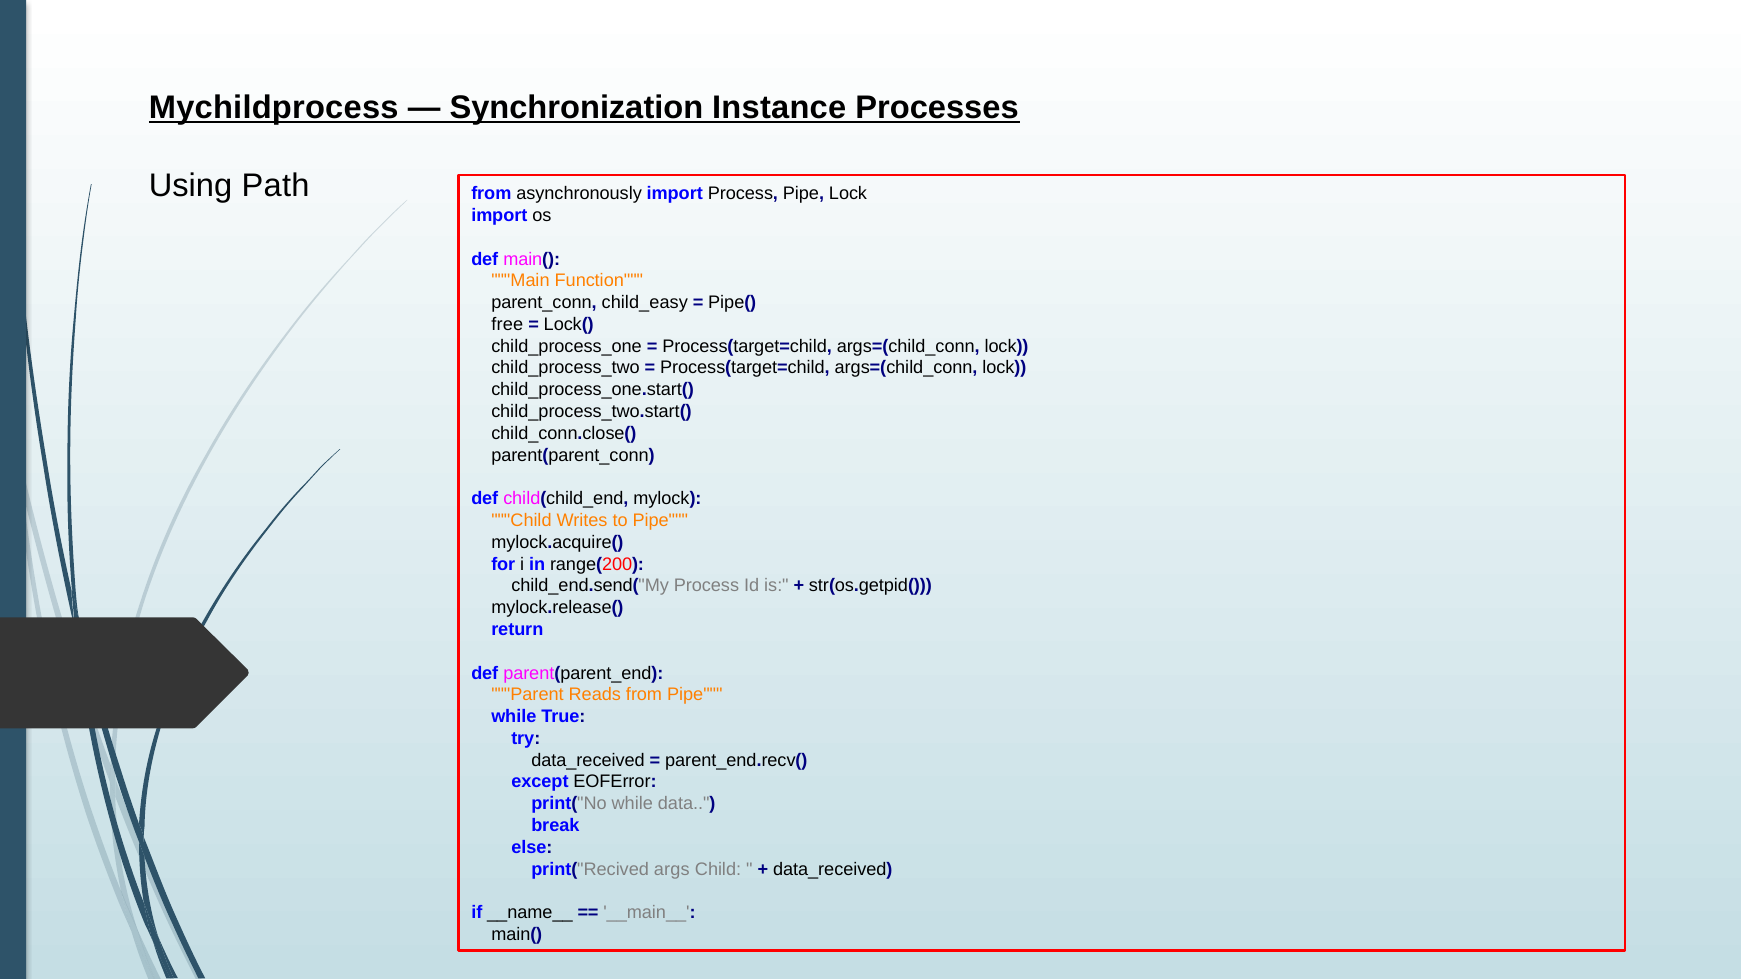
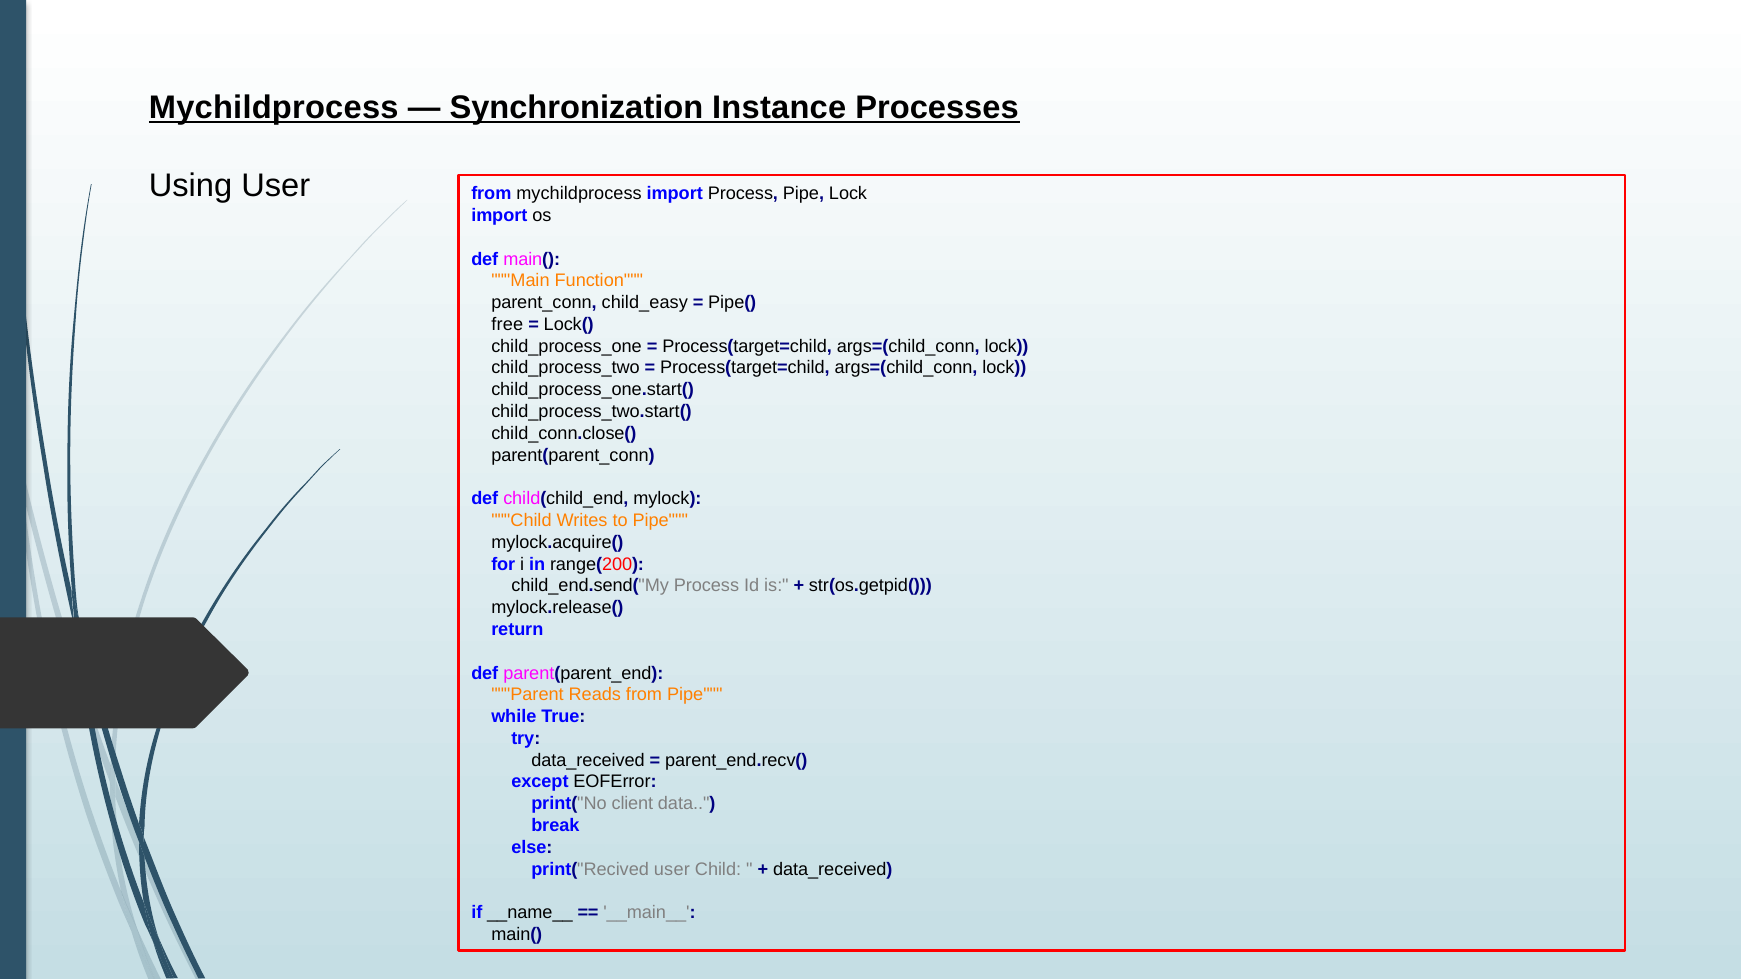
Using Path: Path -> User
from asynchronously: asynchronously -> mychildprocess
print("No while: while -> client
print("Recived args: args -> user
